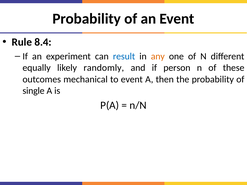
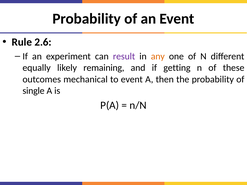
8.4: 8.4 -> 2.6
result colour: blue -> purple
randomly: randomly -> remaining
person: person -> getting
